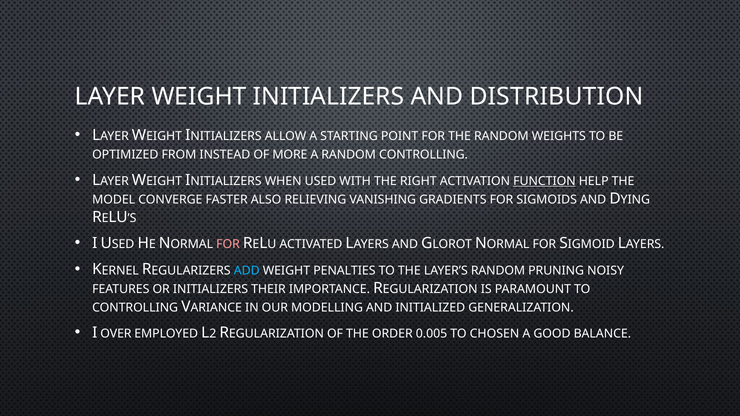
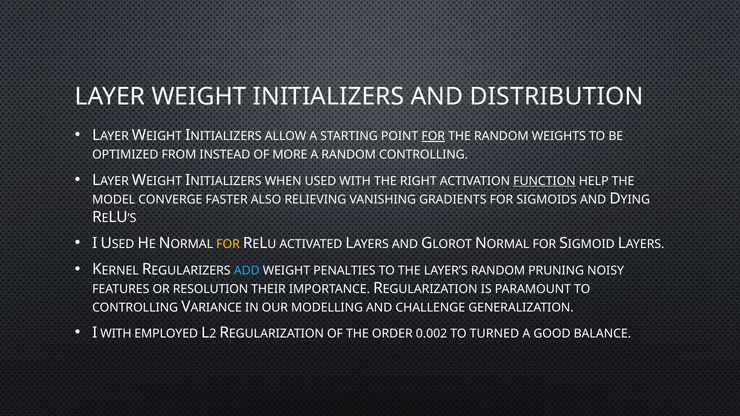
FOR at (433, 136) underline: none -> present
FOR at (228, 244) colour: pink -> yellow
OR INITIALIZERS: INITIALIZERS -> RESOLUTION
INITIALIZED: INITIALIZED -> CHALLENGE
I OVER: OVER -> WITH
0.005: 0.005 -> 0.002
CHOSEN: CHOSEN -> TURNED
